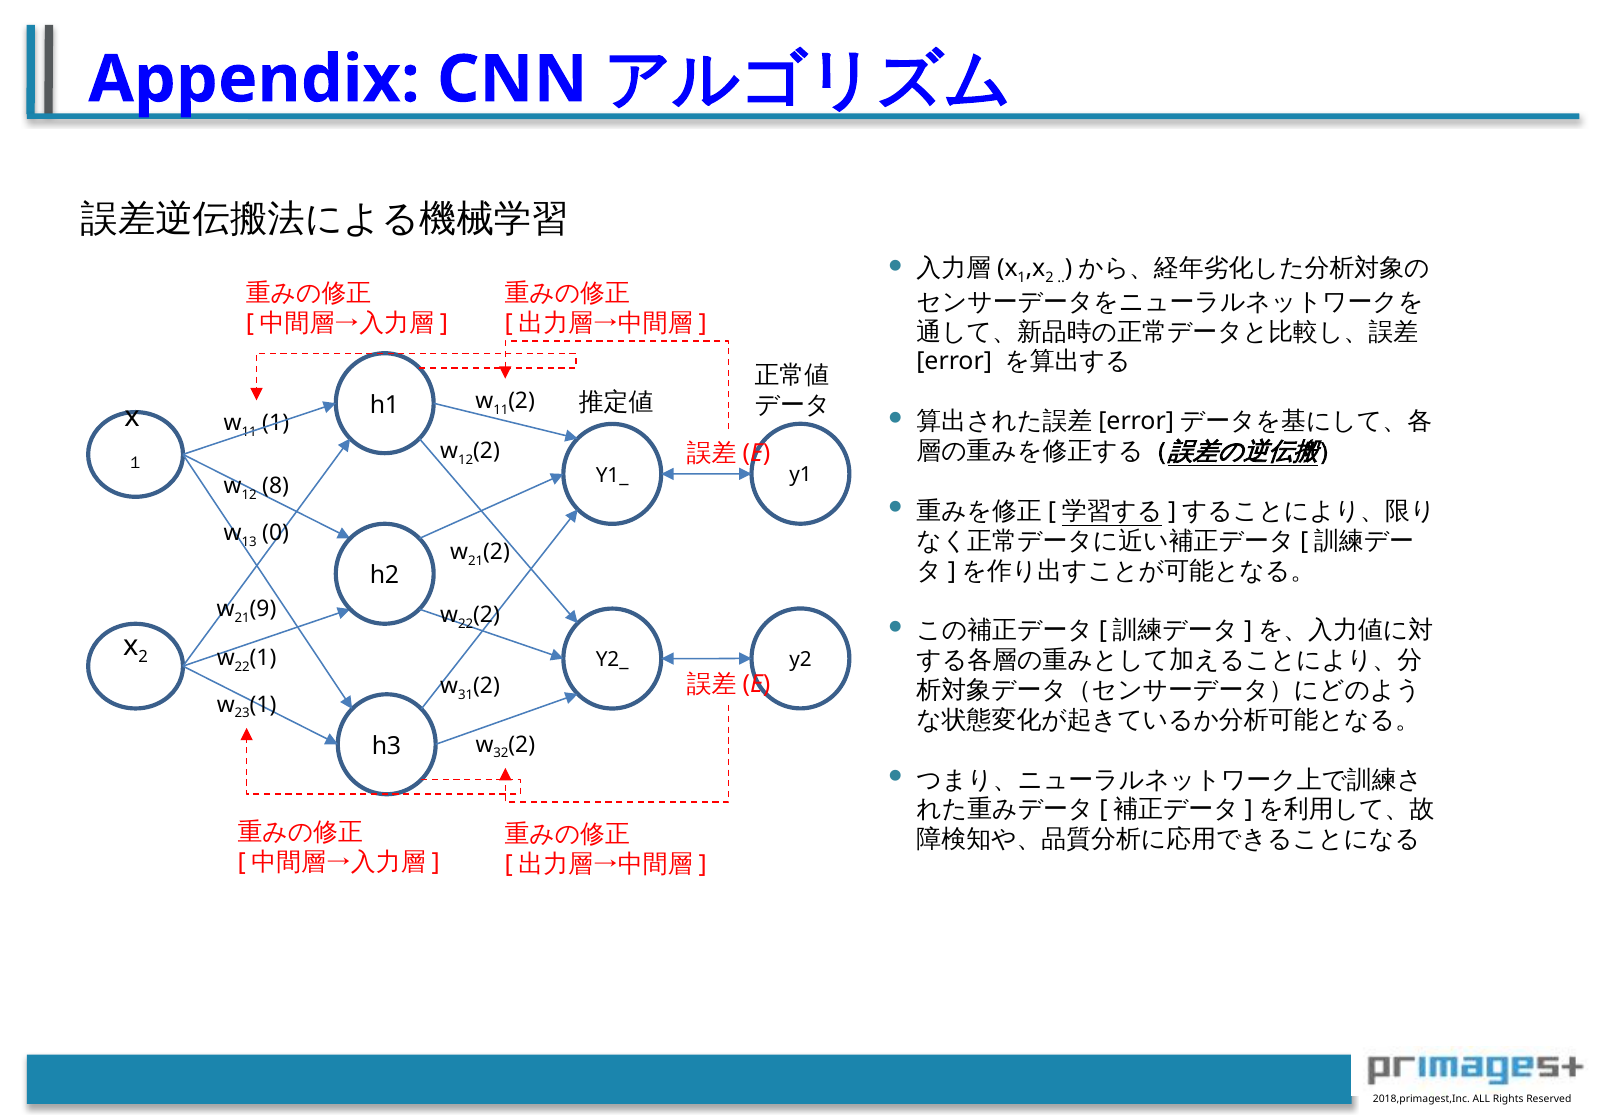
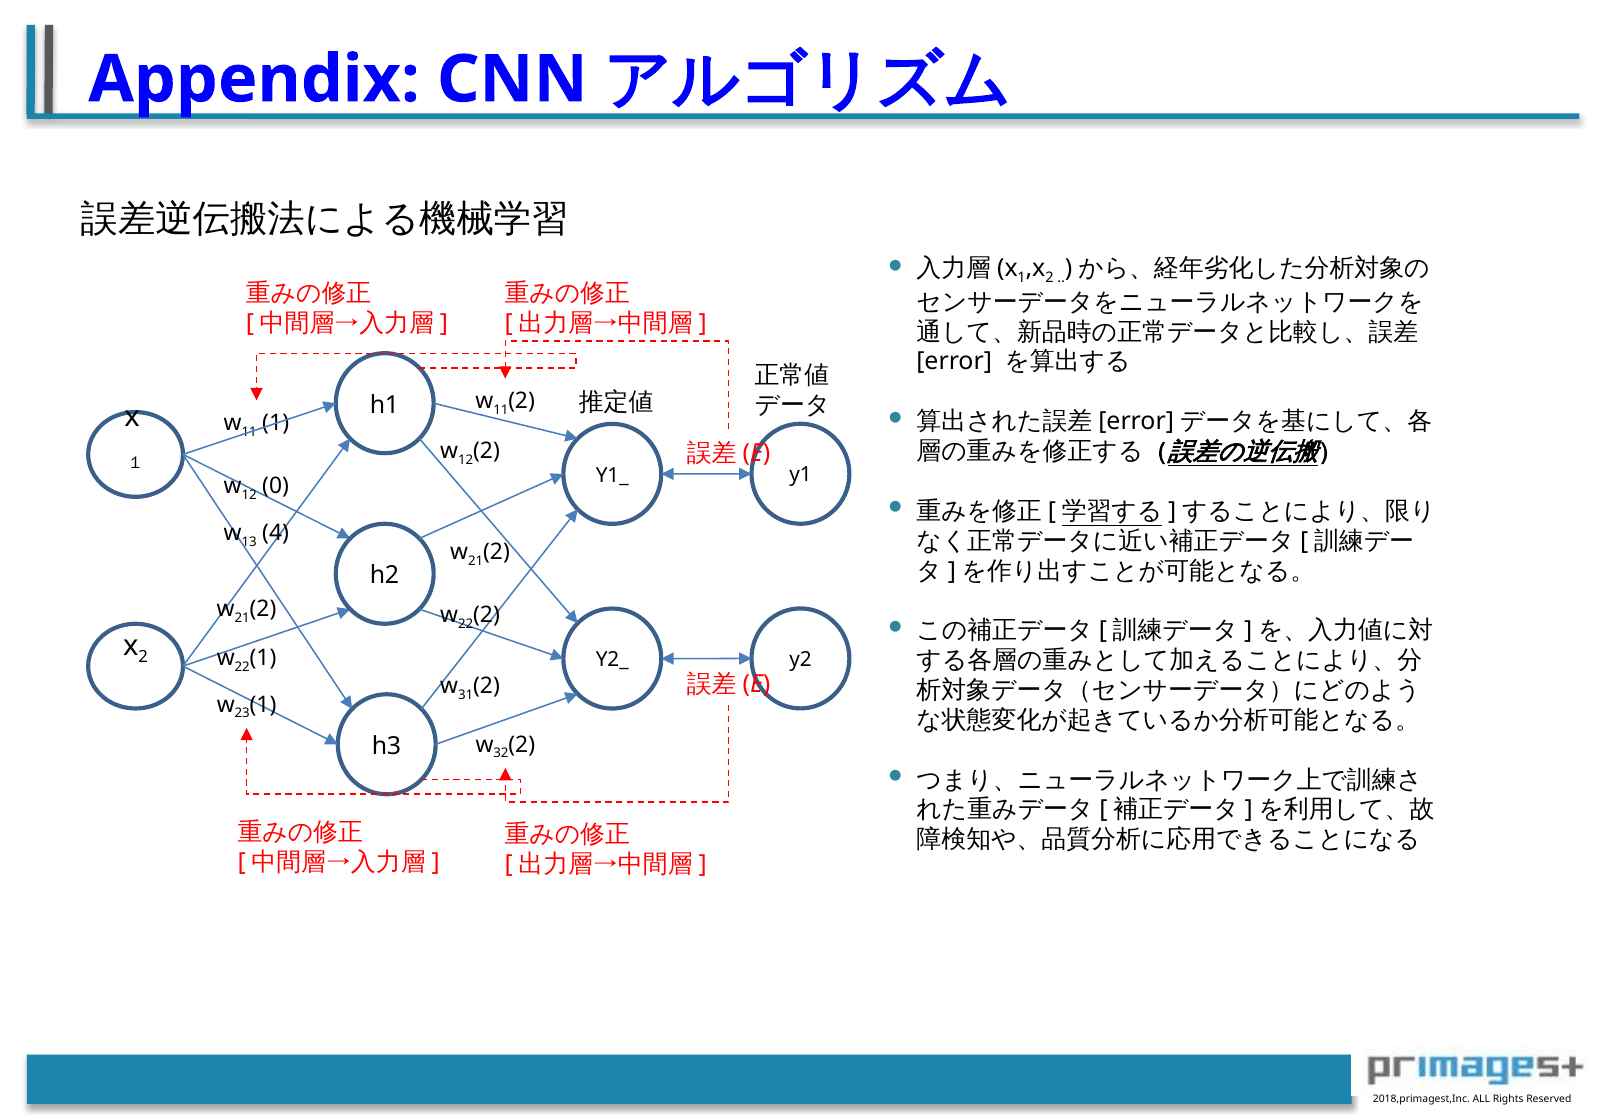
8: 8 -> 0
0: 0 -> 4
9 at (263, 609): 9 -> 2
